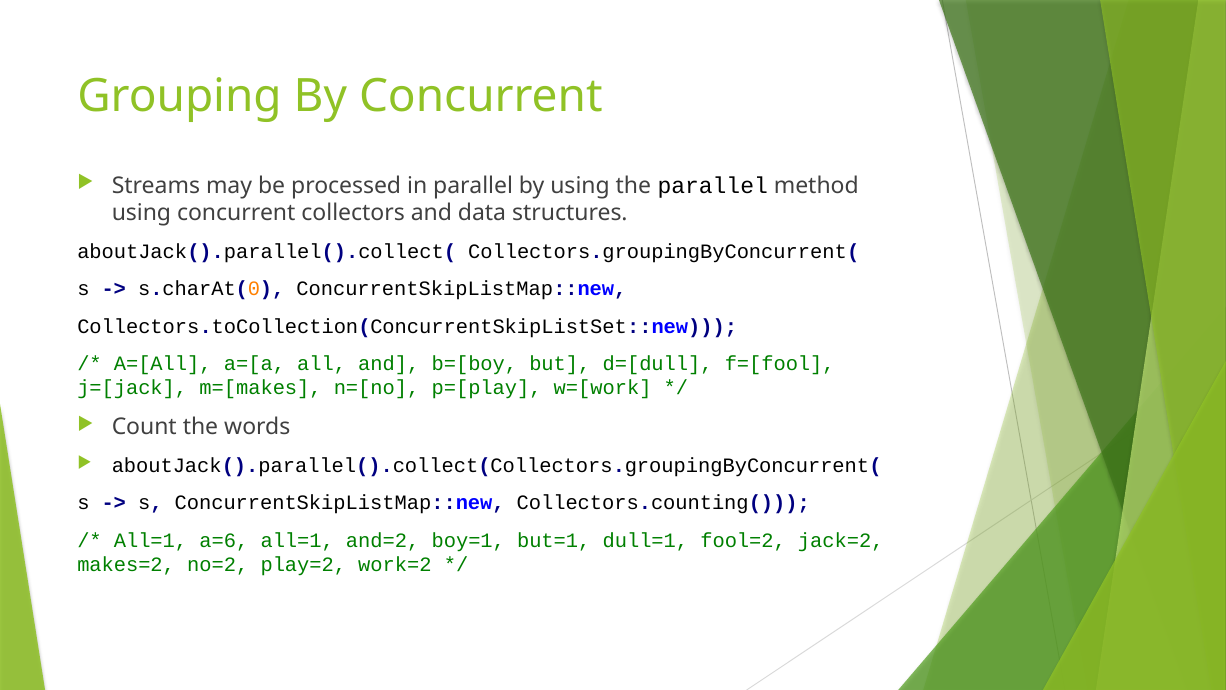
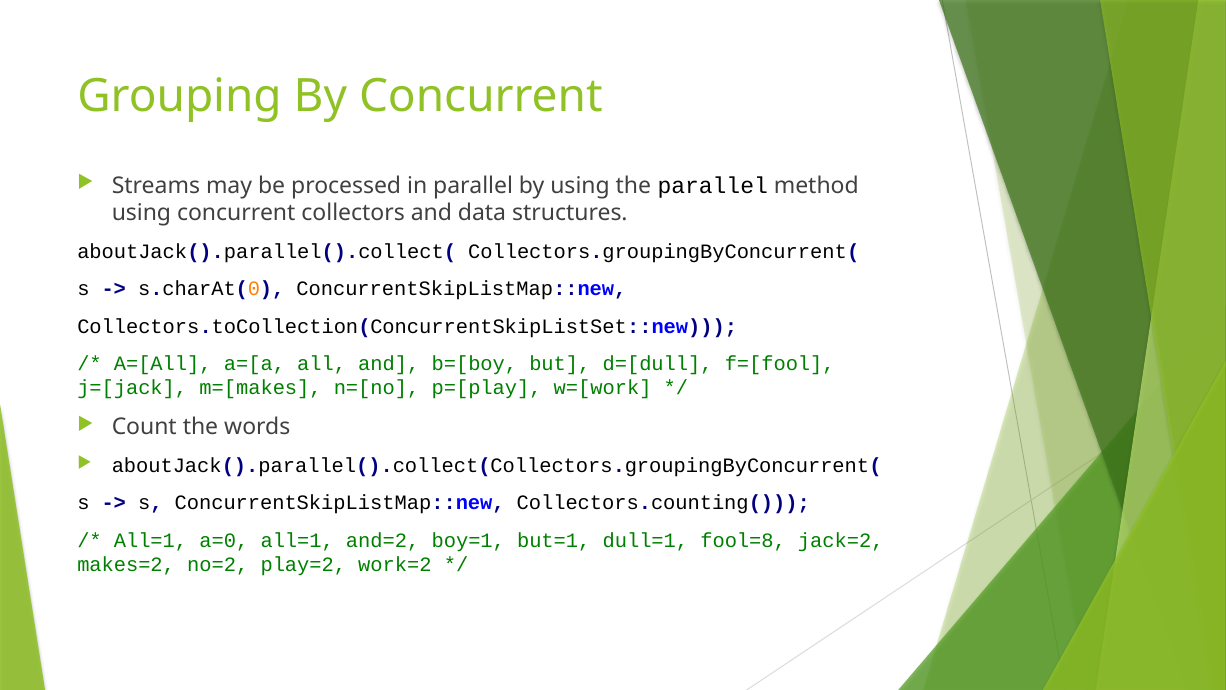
a=6: a=6 -> a=0
fool=2: fool=2 -> fool=8
